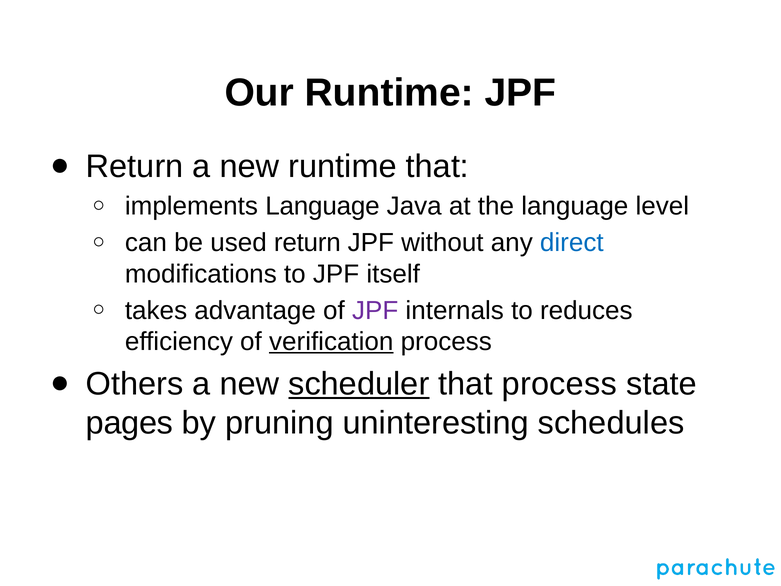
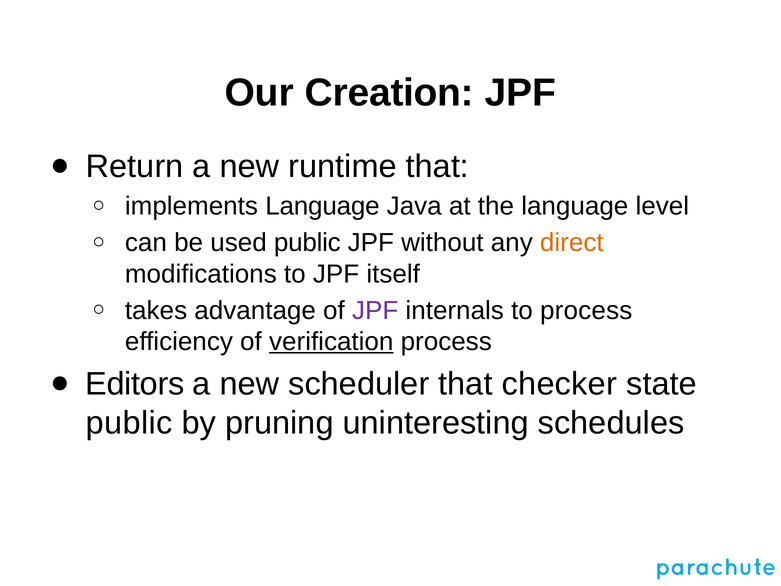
Our Runtime: Runtime -> Creation
used return: return -> public
direct colour: blue -> orange
to reduces: reduces -> process
Others: Others -> Editors
scheduler underline: present -> none
that process: process -> checker
pages at (129, 423): pages -> public
